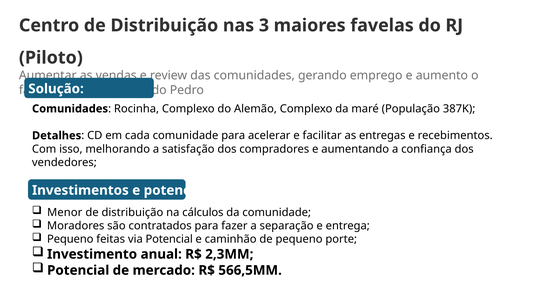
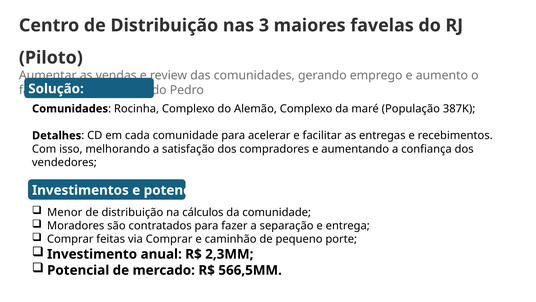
Pequeno at (70, 239): Pequeno -> Comprar
via Potencial: Potencial -> Comprar
